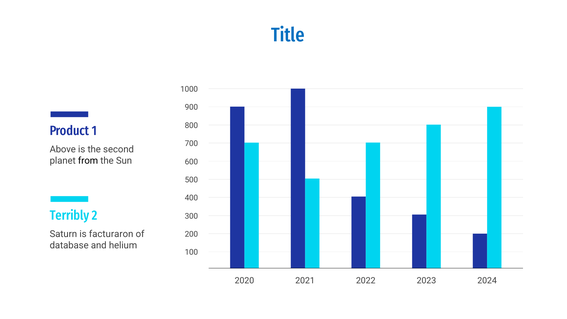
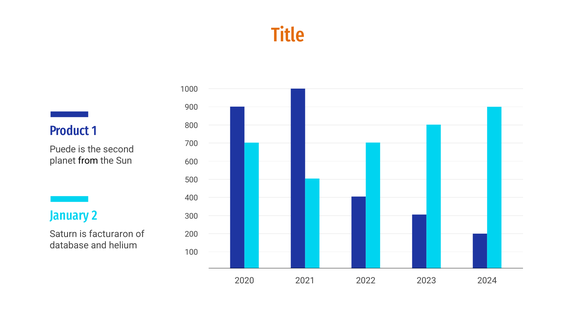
Title colour: blue -> orange
Above: Above -> Puede
Terribly: Terribly -> January
